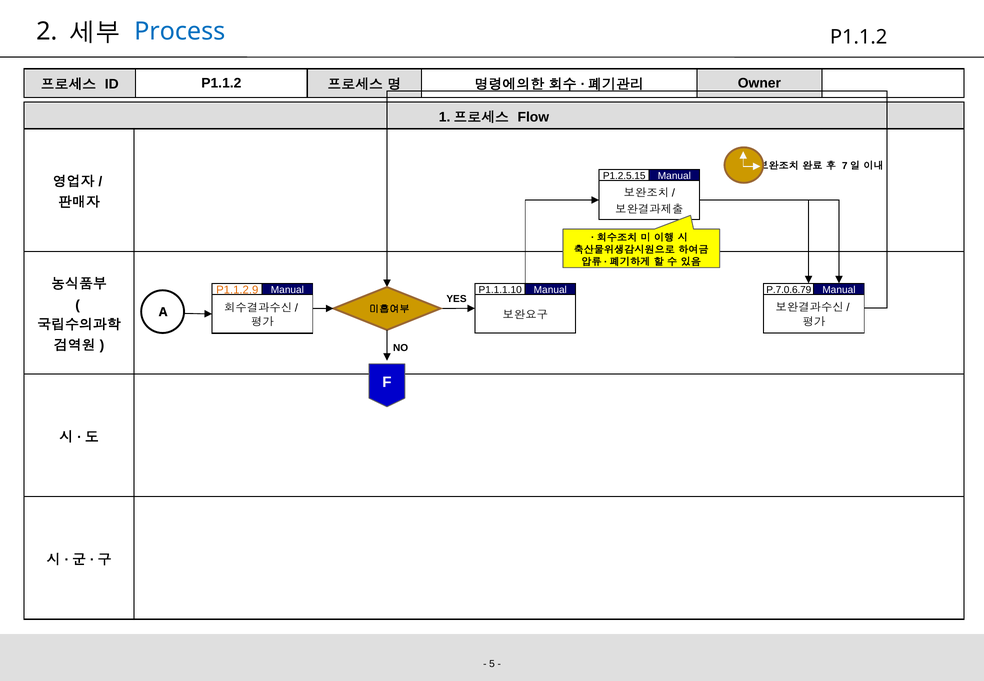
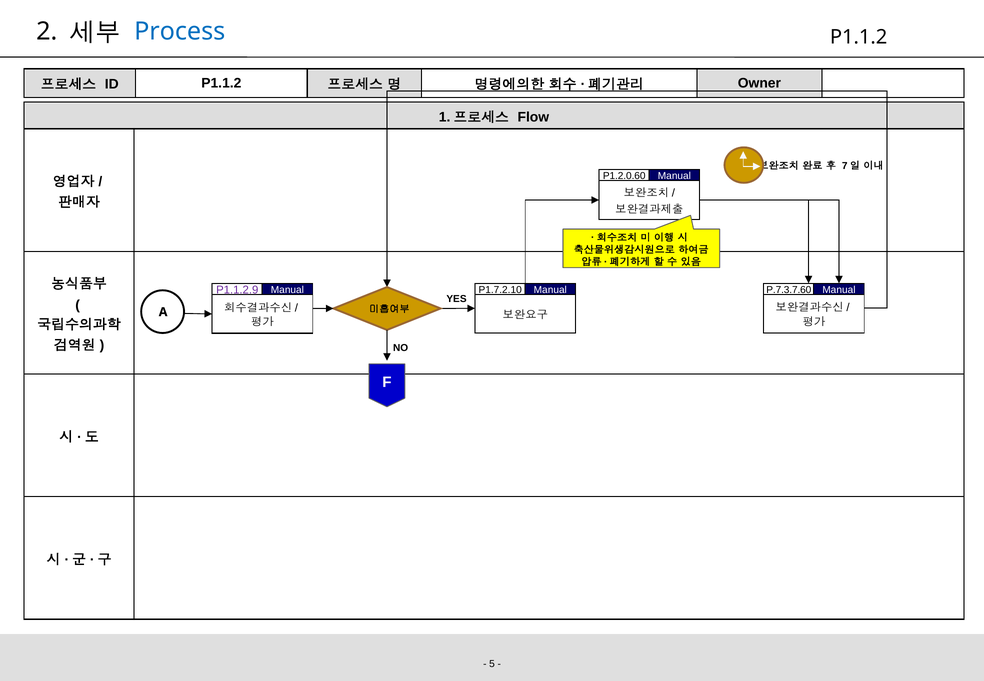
P1.2.5.15: P1.2.5.15 -> P1.2.0.60
P1.1.2.9 colour: orange -> purple
P.7.0.6.79: P.7.0.6.79 -> P.7.3.7.60
P1.1.1.10: P1.1.1.10 -> P1.7.2.10
